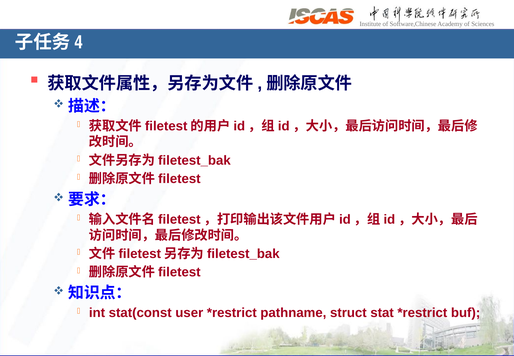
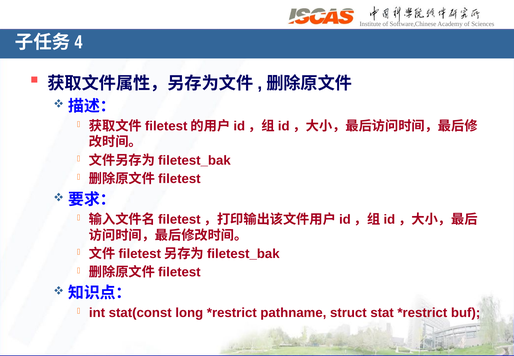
user: user -> long
